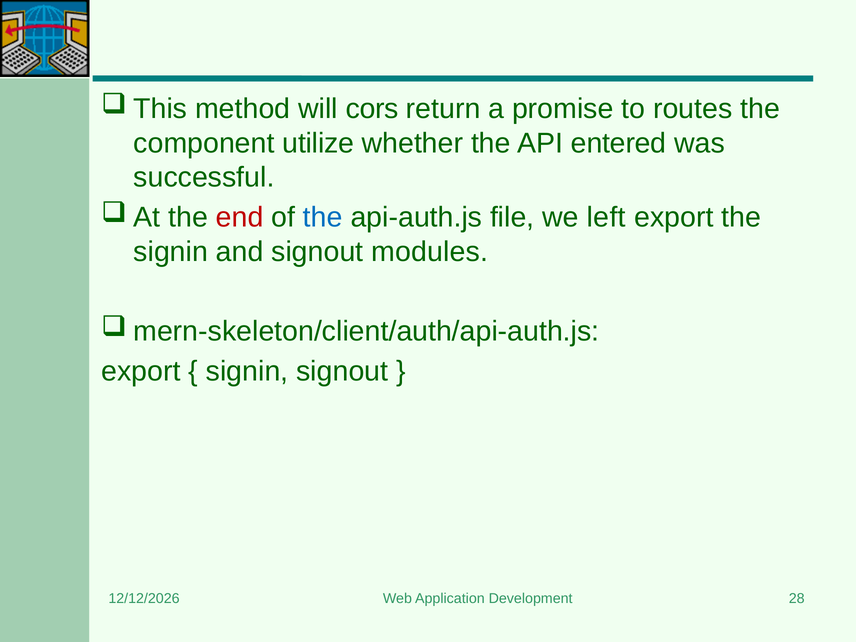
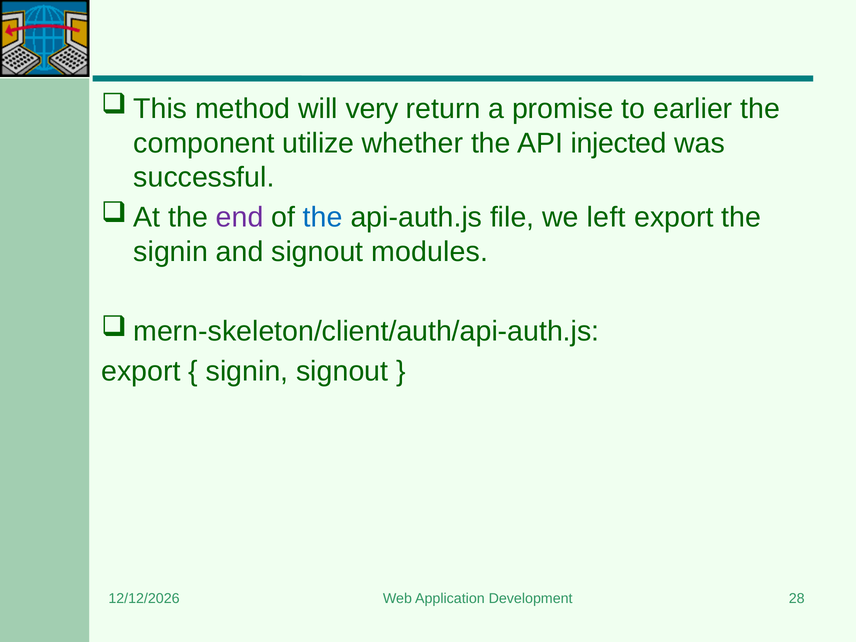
cors: cors -> very
routes: routes -> earlier
entered: entered -> injected
end colour: red -> purple
